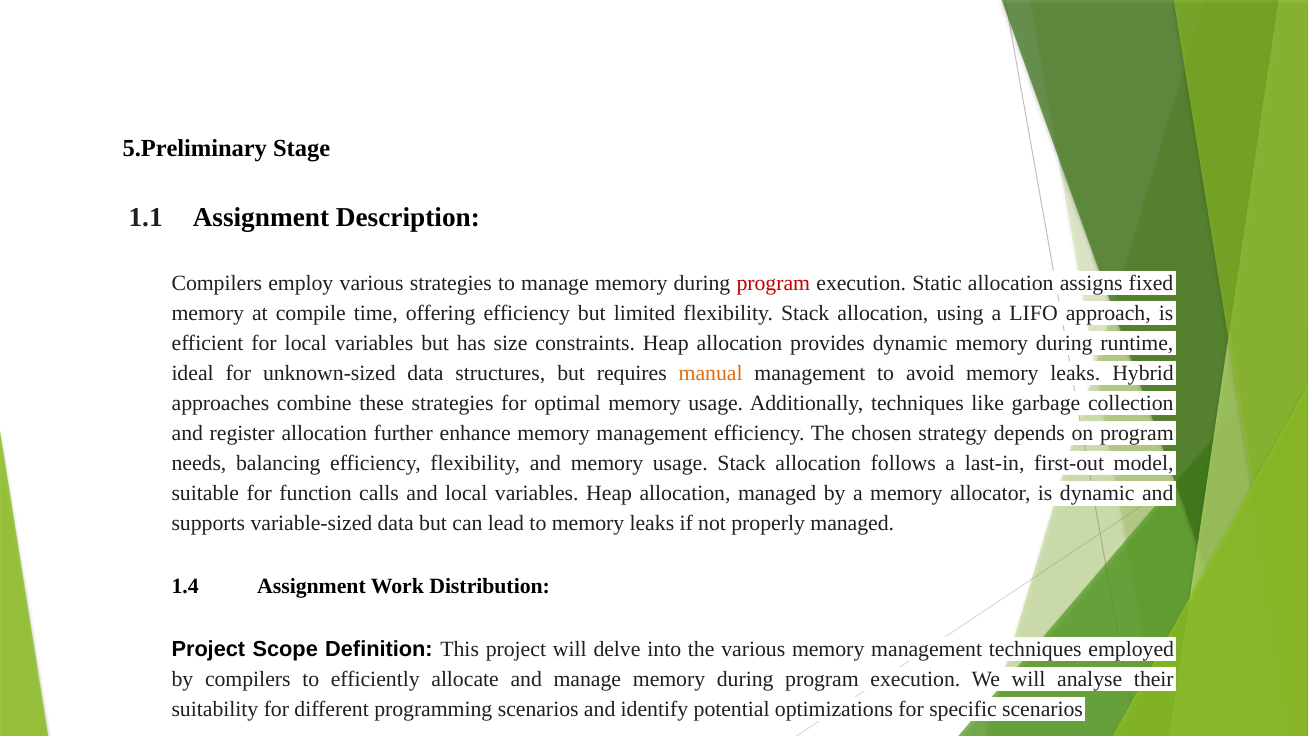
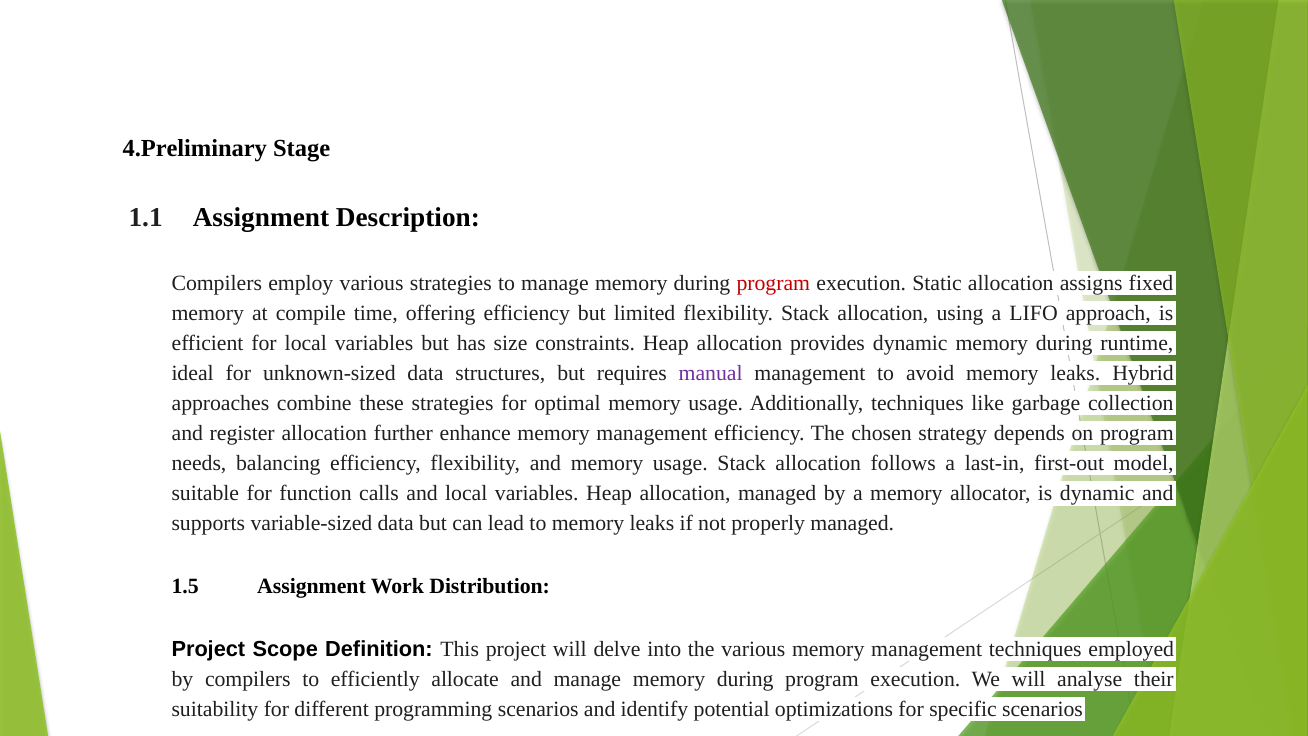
5.Preliminary: 5.Preliminary -> 4.Preliminary
manual colour: orange -> purple
1.4: 1.4 -> 1.5
